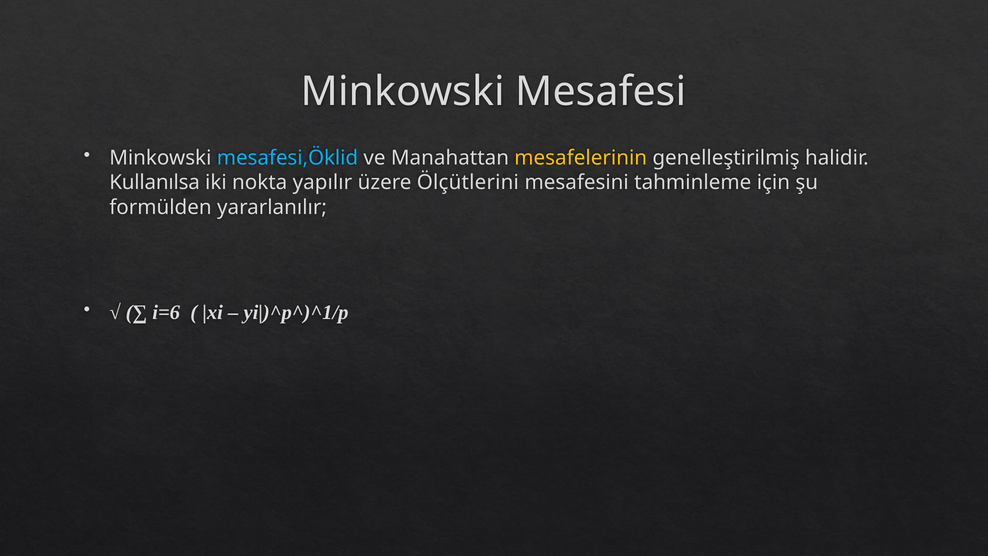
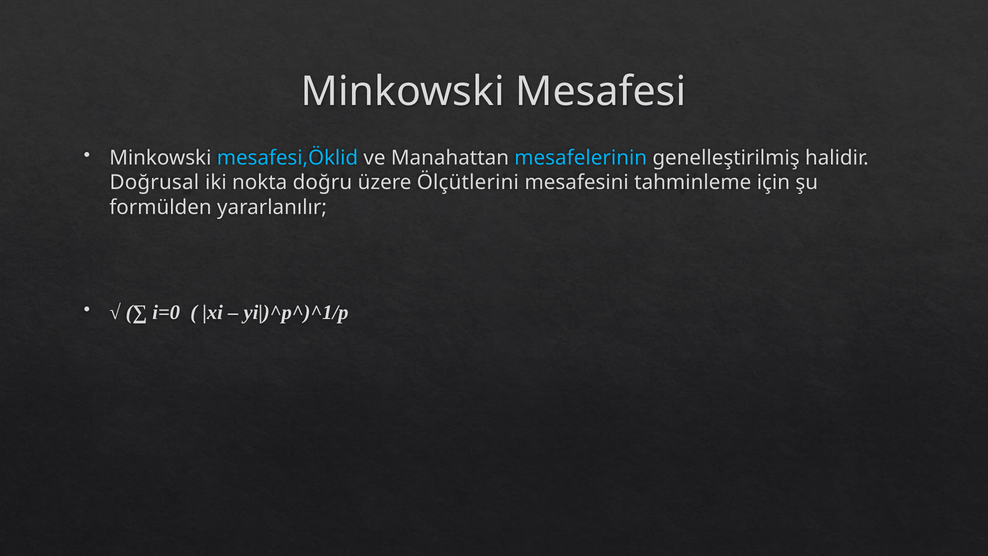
mesafelerinin colour: yellow -> light blue
Kullanılsa: Kullanılsa -> Doğrusal
yapılır: yapılır -> doğru
i=6: i=6 -> i=0
